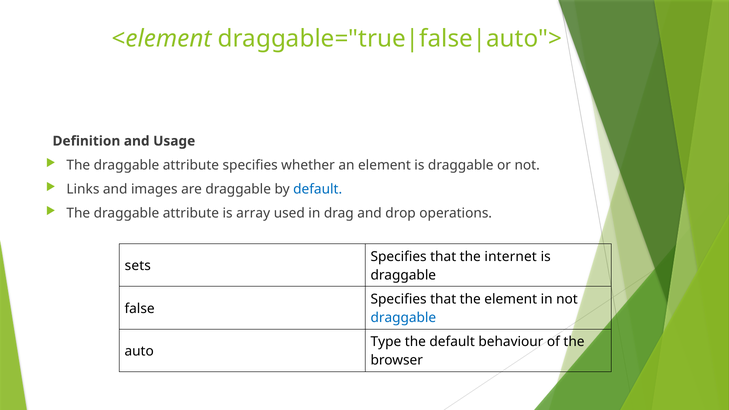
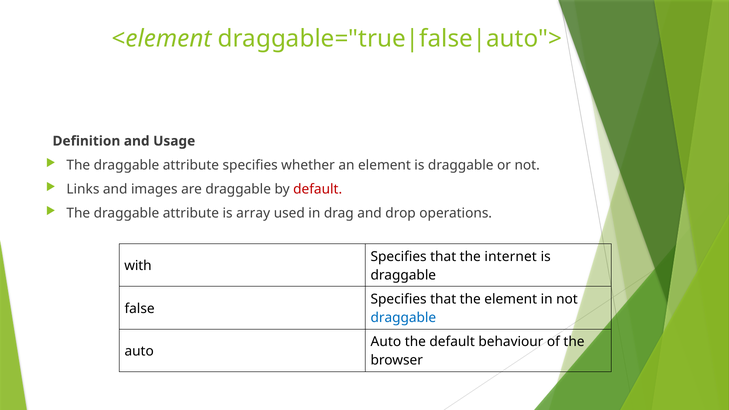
default at (318, 189) colour: blue -> red
sets: sets -> with
Type at (386, 342): Type -> Auto
